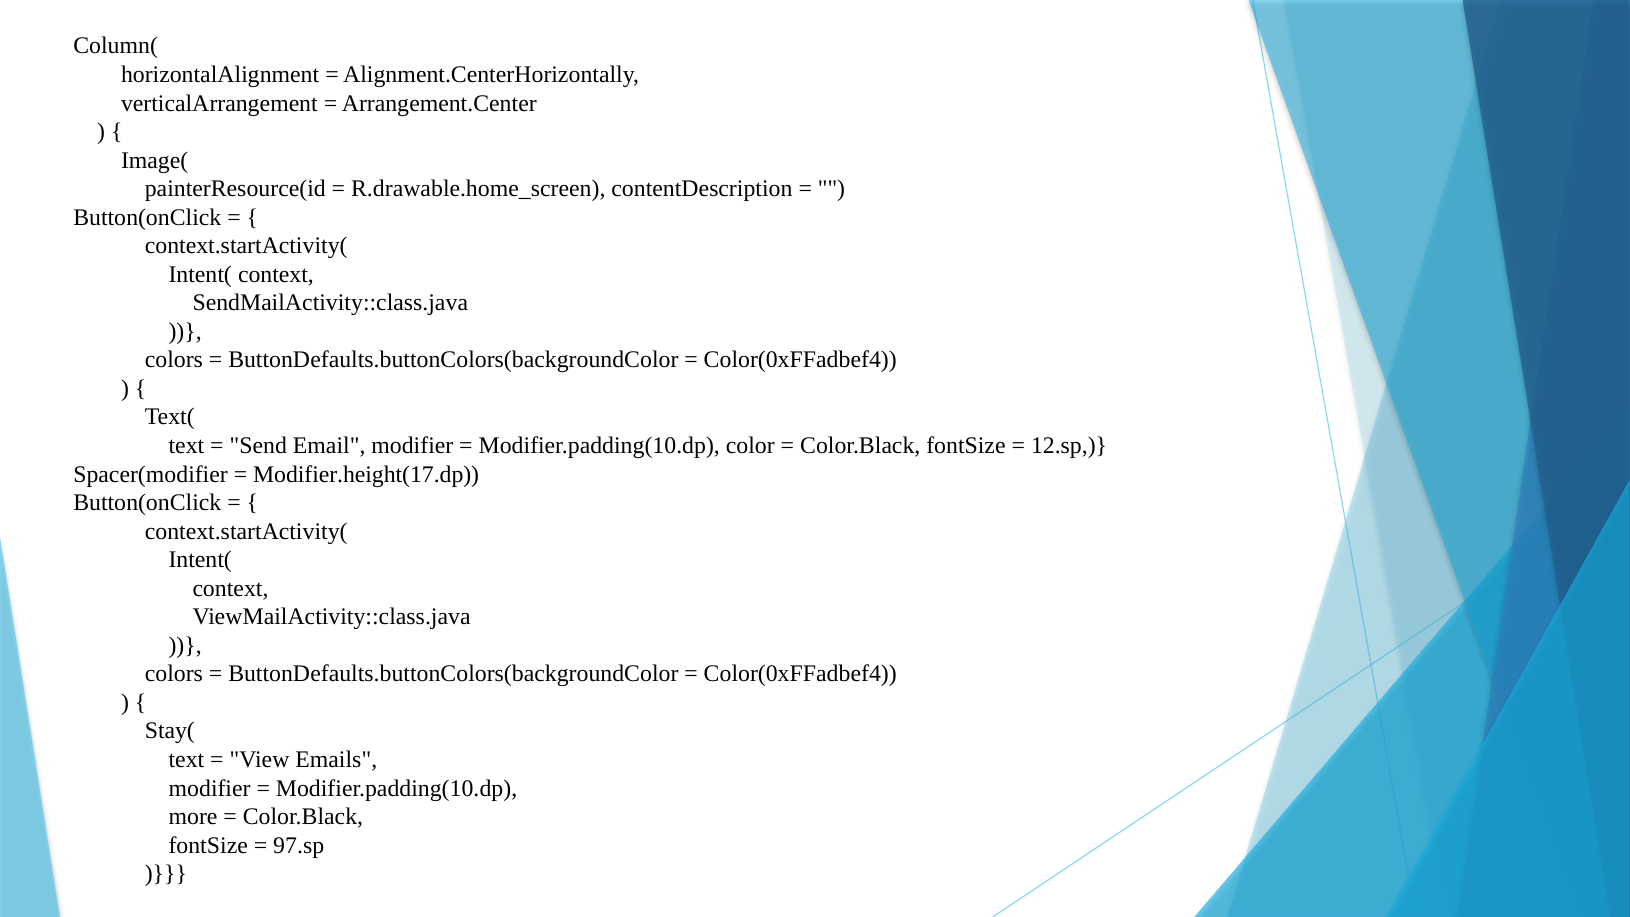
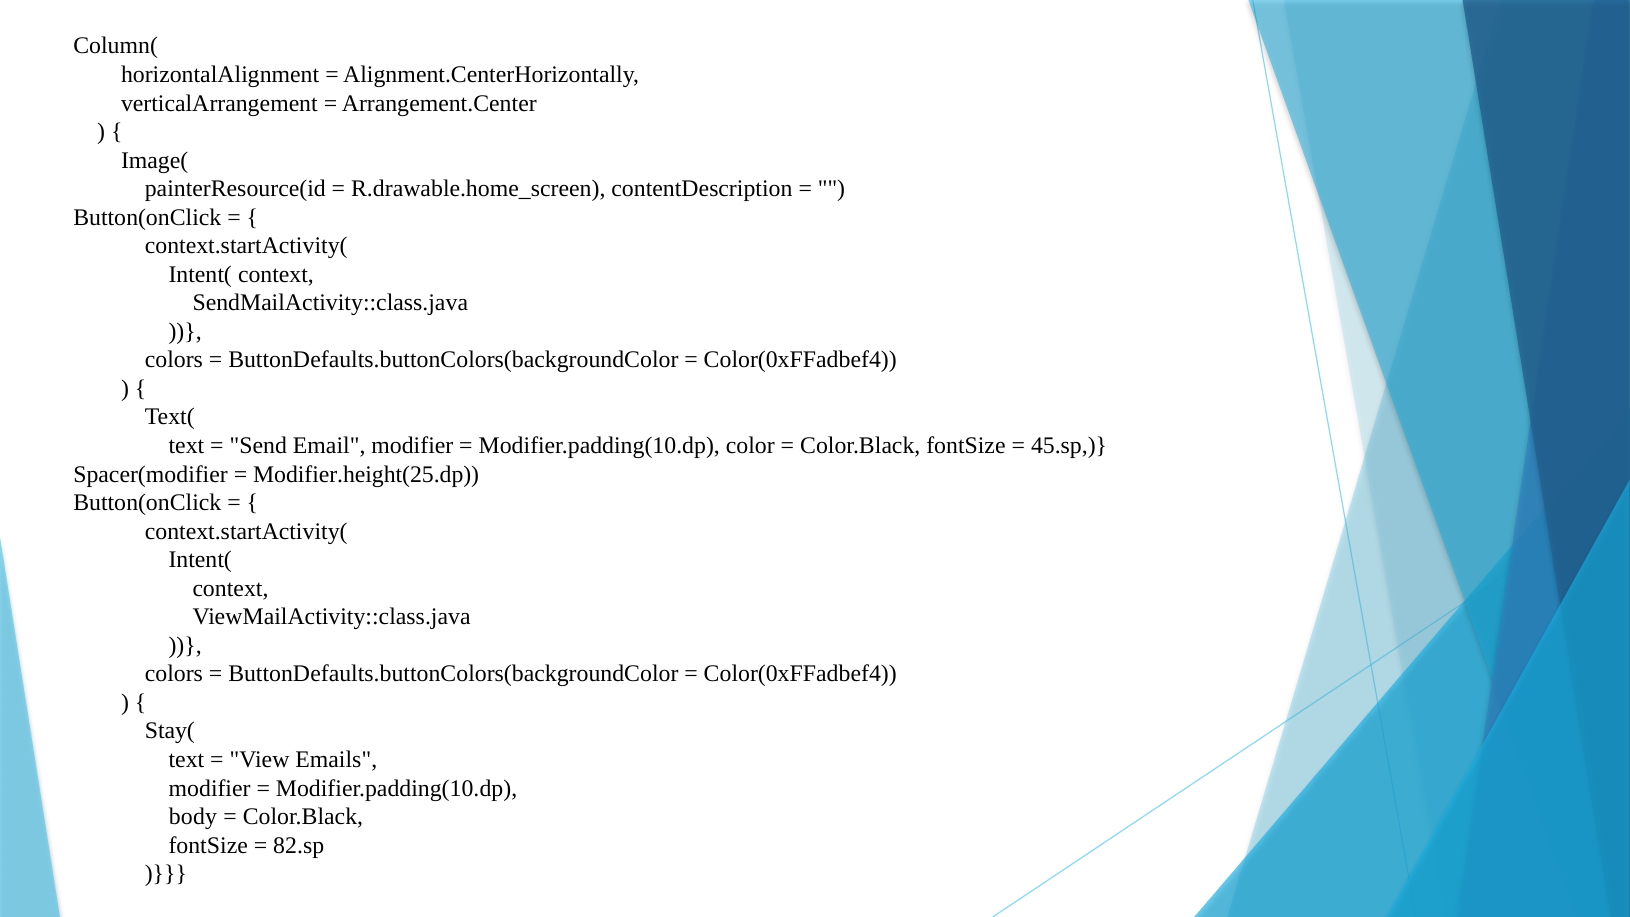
12.sp: 12.sp -> 45.sp
Modifier.height(17.dp: Modifier.height(17.dp -> Modifier.height(25.dp
more: more -> body
97.sp: 97.sp -> 82.sp
